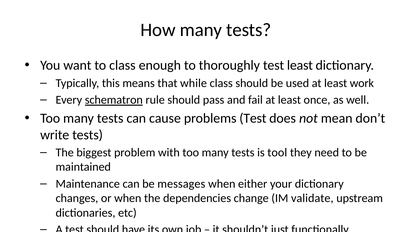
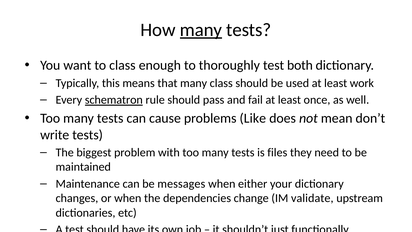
many at (201, 30) underline: none -> present
test least: least -> both
that while: while -> many
problems Test: Test -> Like
tool: tool -> files
